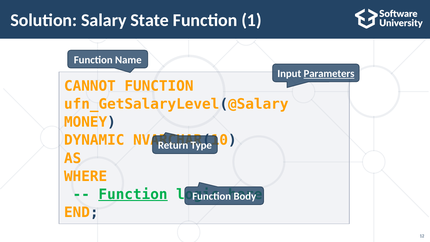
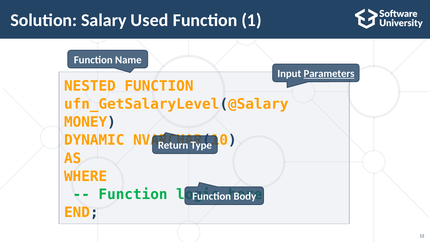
State: State -> Used
CANNOT: CANNOT -> NESTED
Function at (133, 194) underline: present -> none
